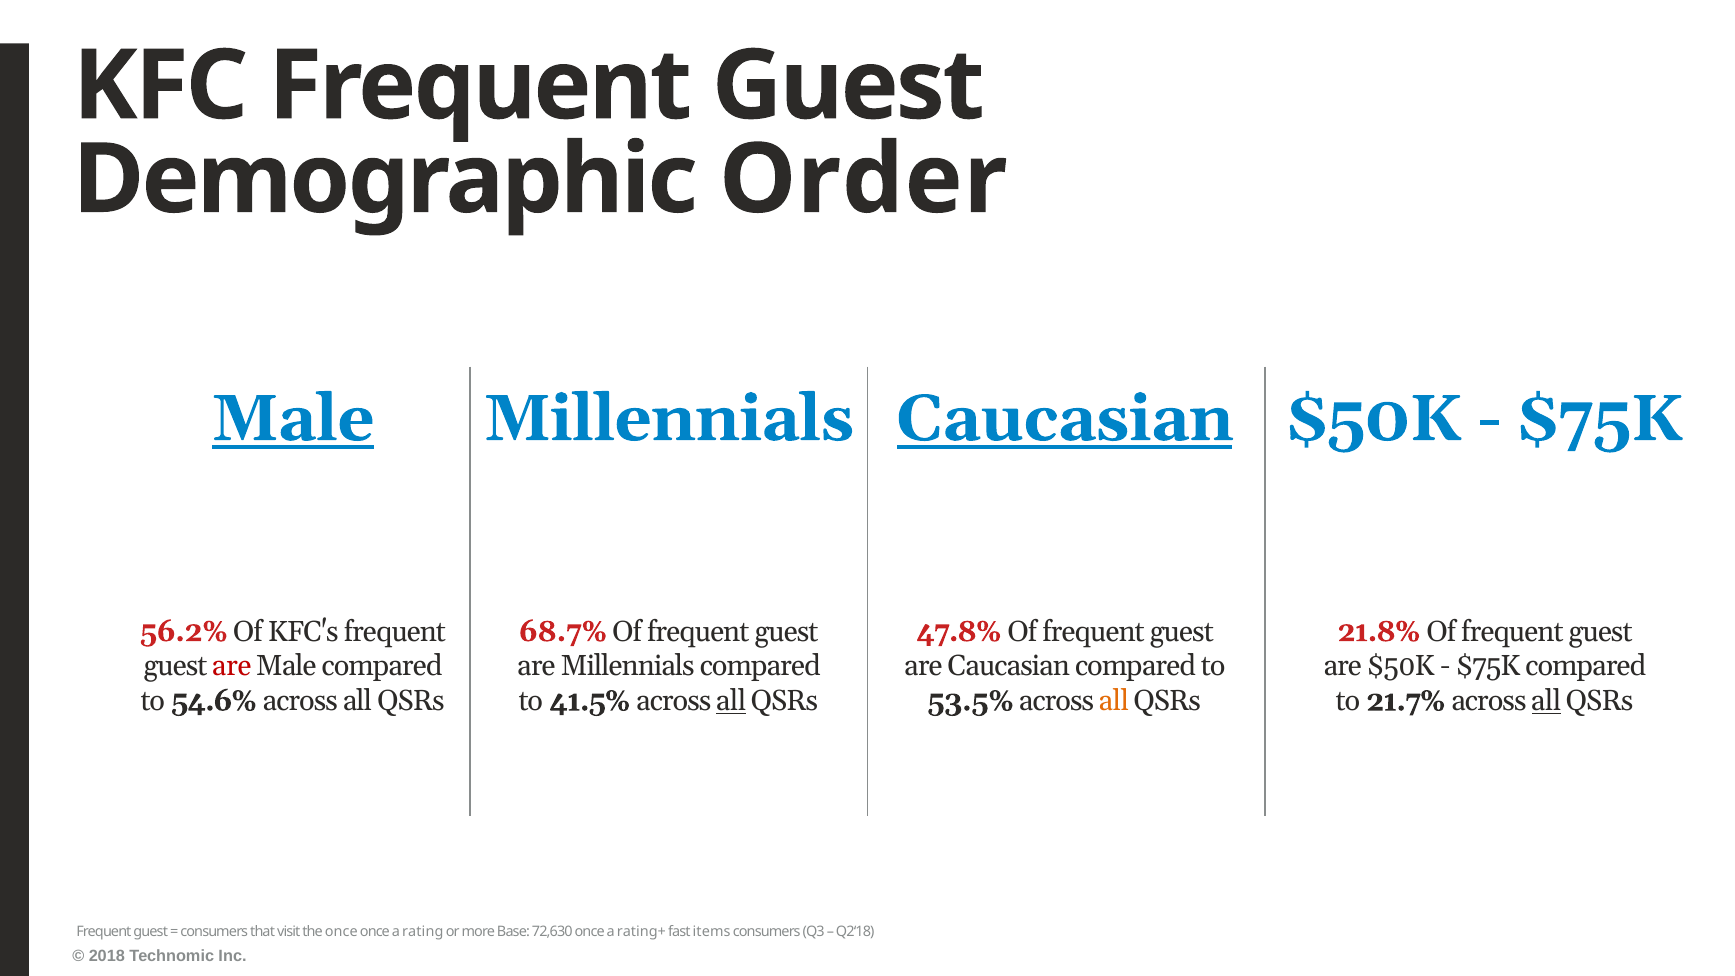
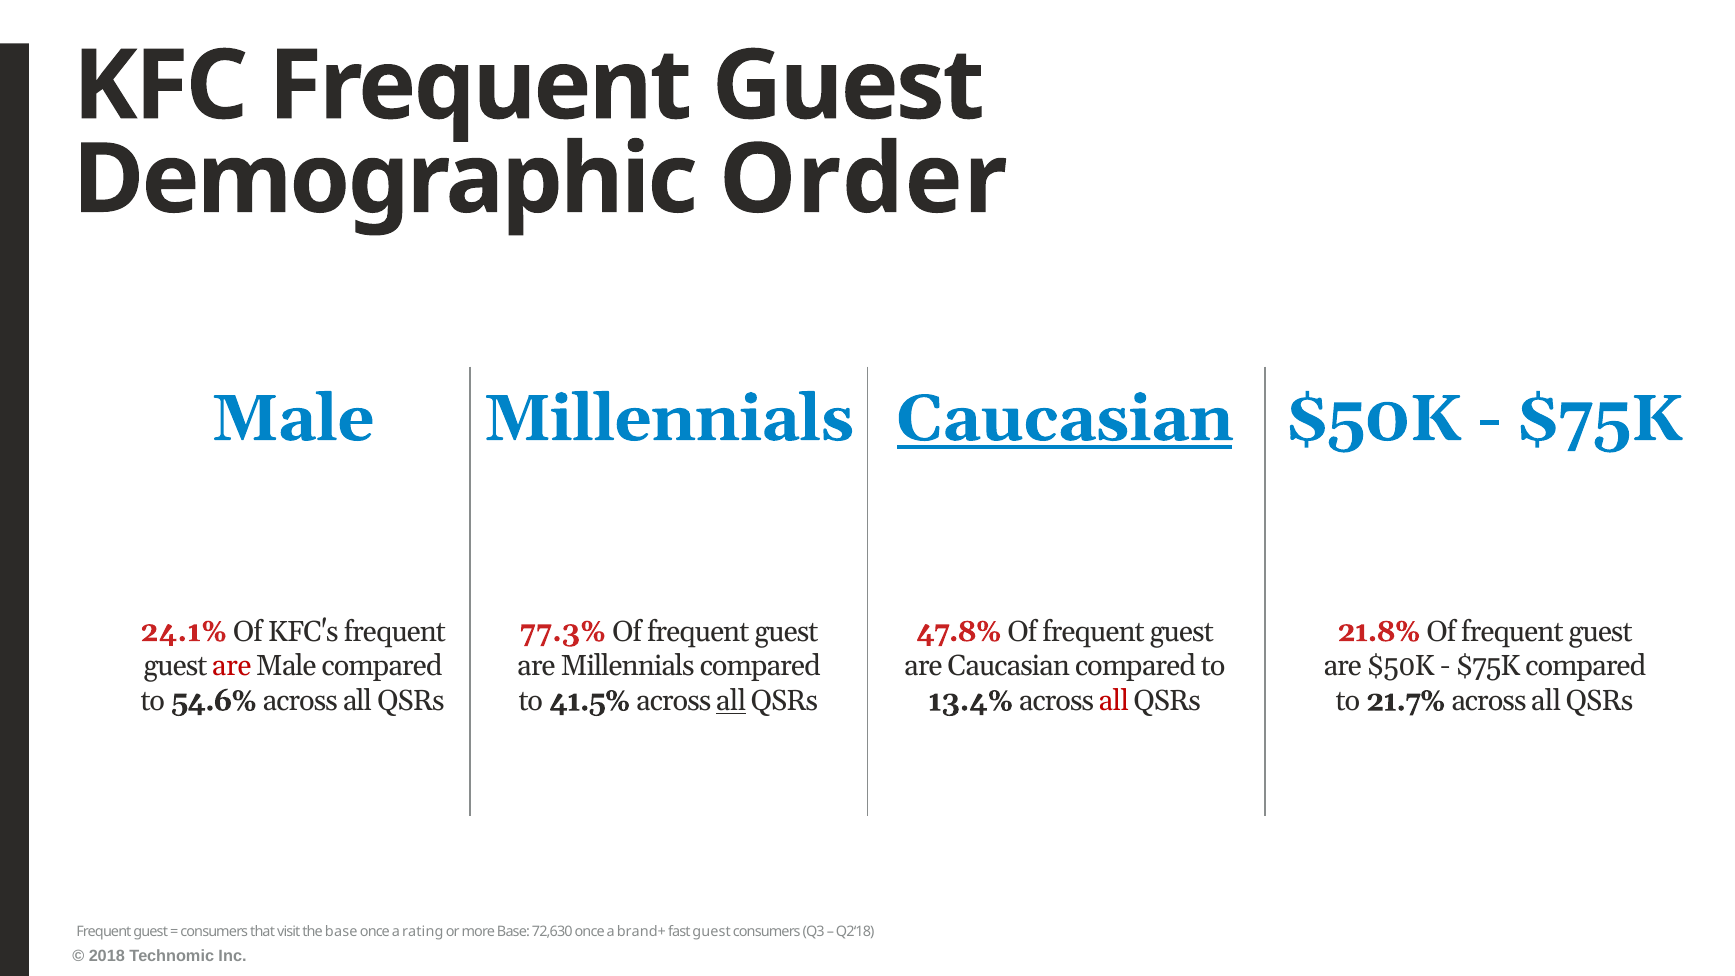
Male at (293, 419) underline: present -> none
56.2%: 56.2% -> 24.1%
68.7%: 68.7% -> 77.3%
53.5%: 53.5% -> 13.4%
all at (1114, 701) colour: orange -> red
all at (1546, 701) underline: present -> none
the once: once -> base
rating+: rating+ -> brand+
fast items: items -> guest
